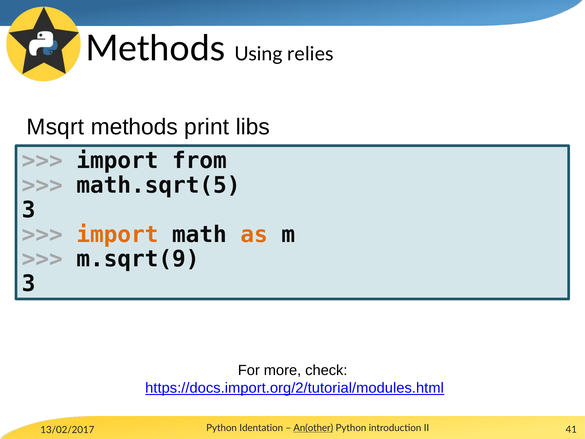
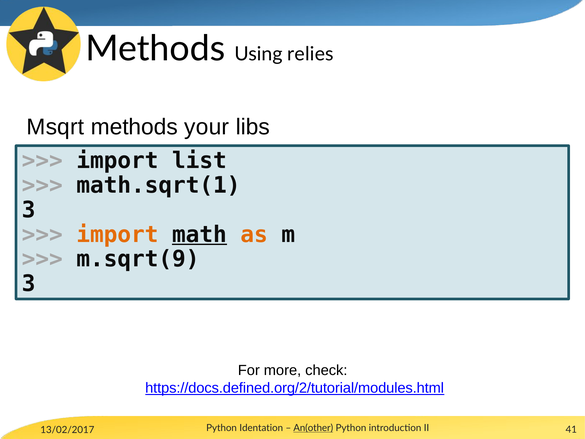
print: print -> your
from: from -> list
math.sqrt(5: math.sqrt(5 -> math.sqrt(1
math underline: none -> present
https://docs.import.org/2/tutorial/modules.html: https://docs.import.org/2/tutorial/modules.html -> https://docs.defined.org/2/tutorial/modules.html
